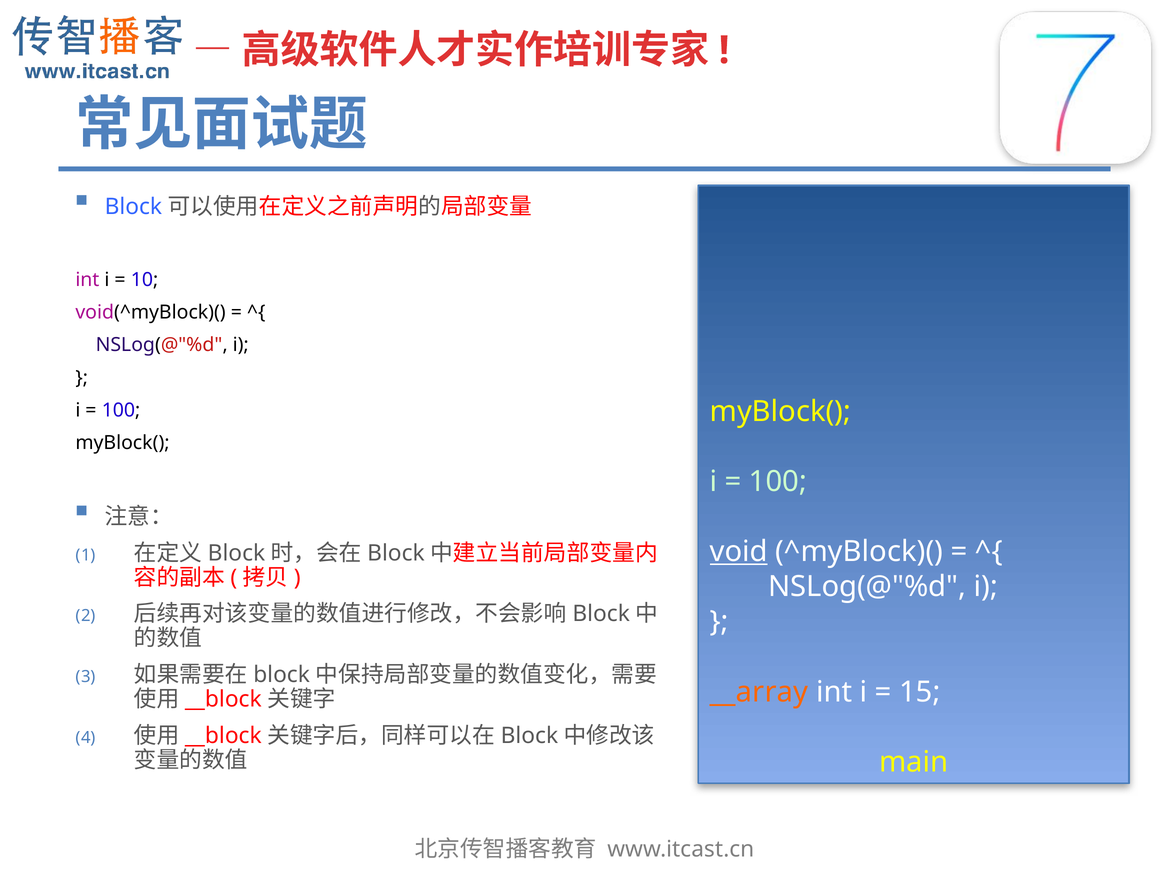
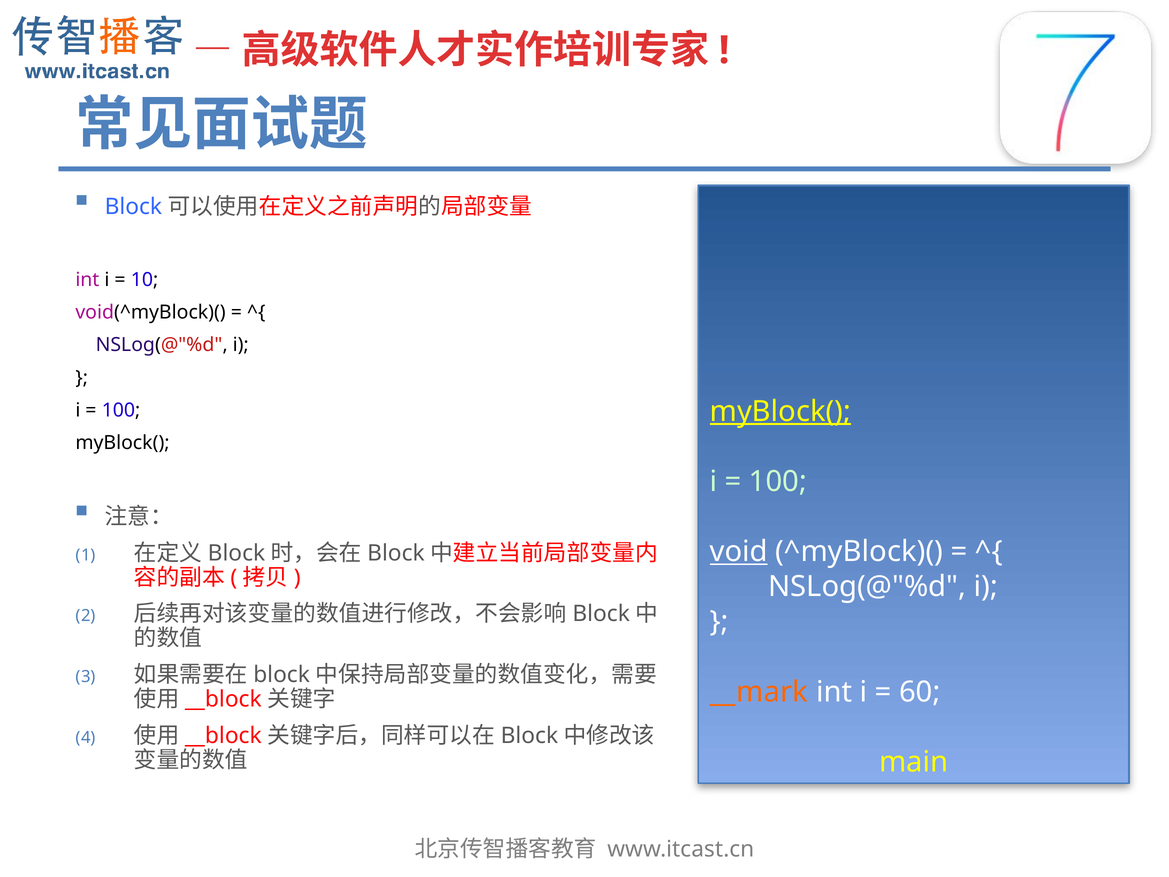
myBlock( at (780, 411) underline: none -> present
__array: __array -> __mark
15: 15 -> 60
